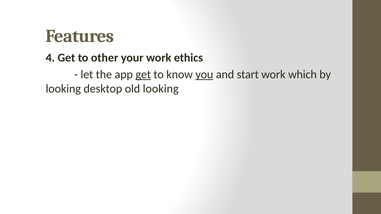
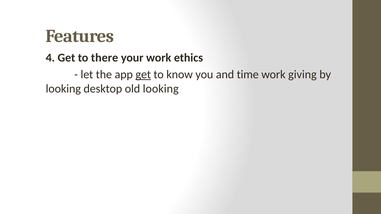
other: other -> there
you underline: present -> none
start: start -> time
which: which -> giving
